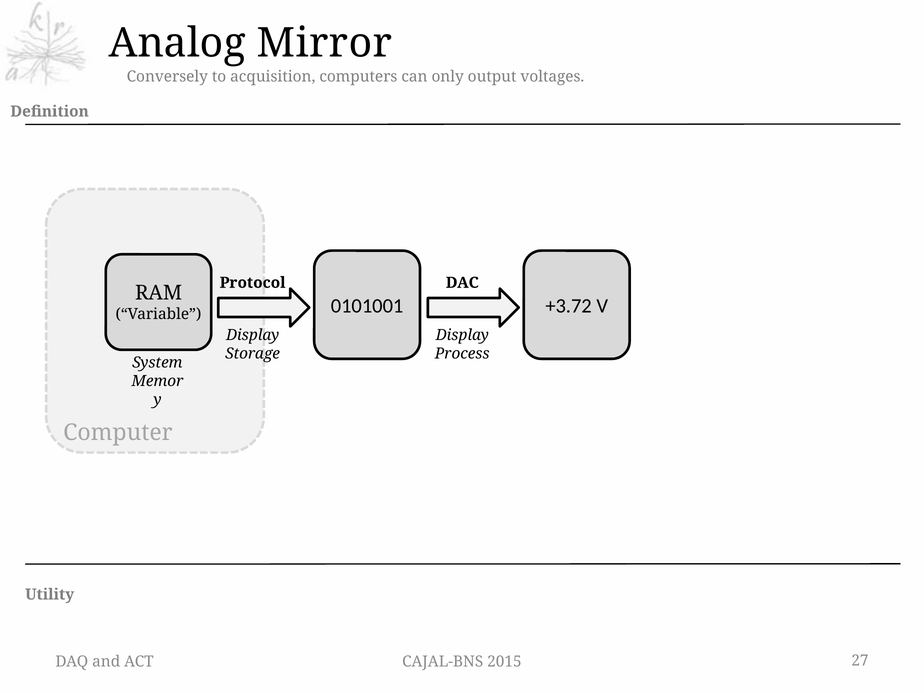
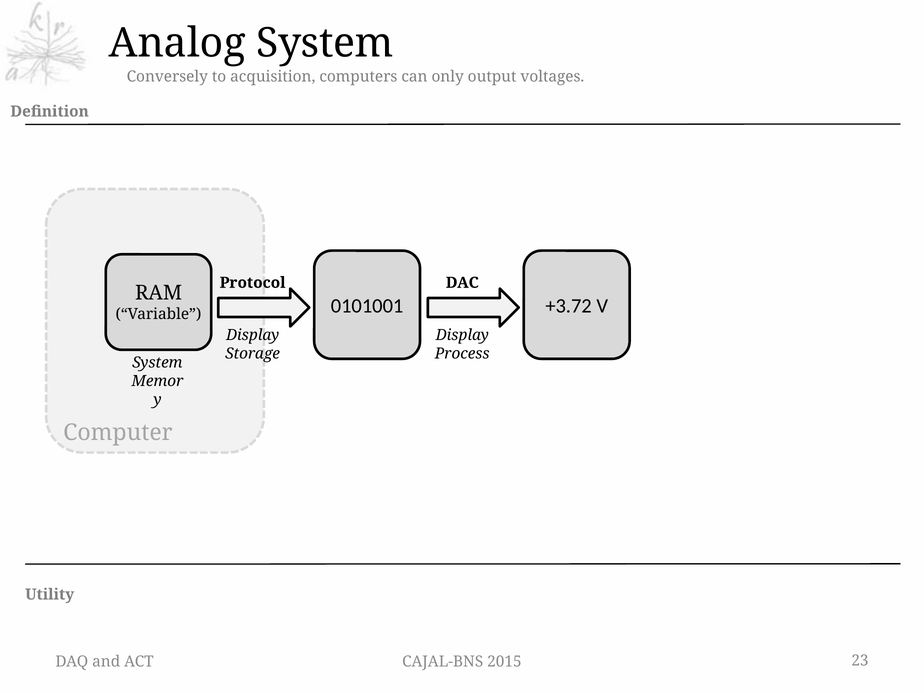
Analog Mirror: Mirror -> System
27: 27 -> 23
